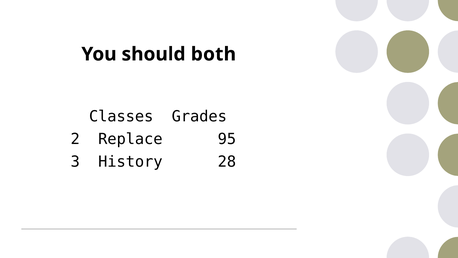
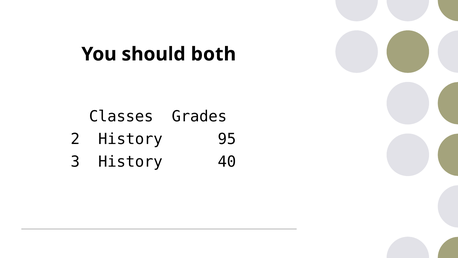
2 Replace: Replace -> History
28: 28 -> 40
